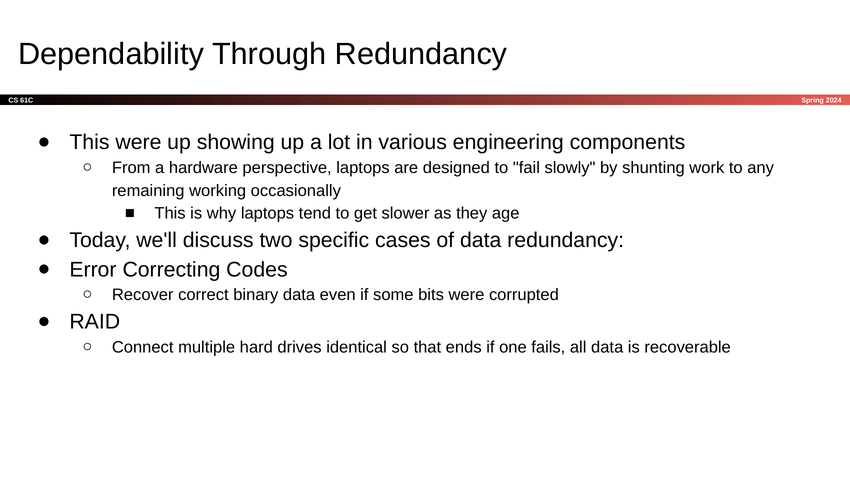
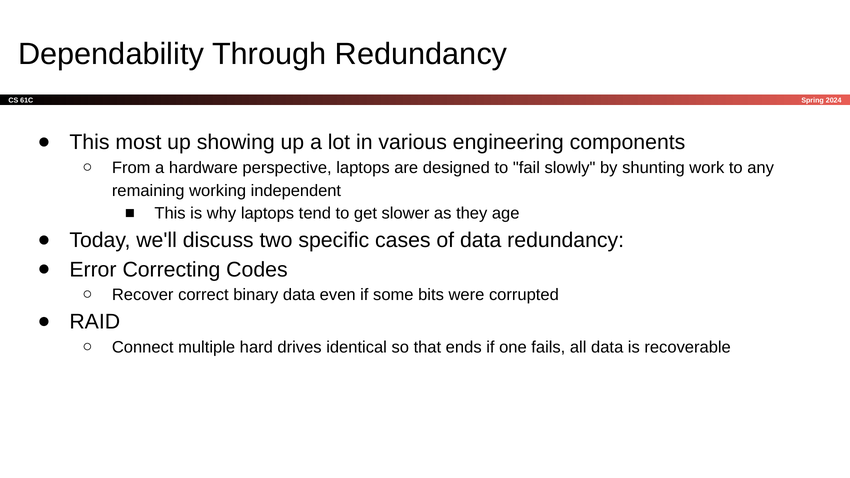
This were: were -> most
occasionally: occasionally -> independent
